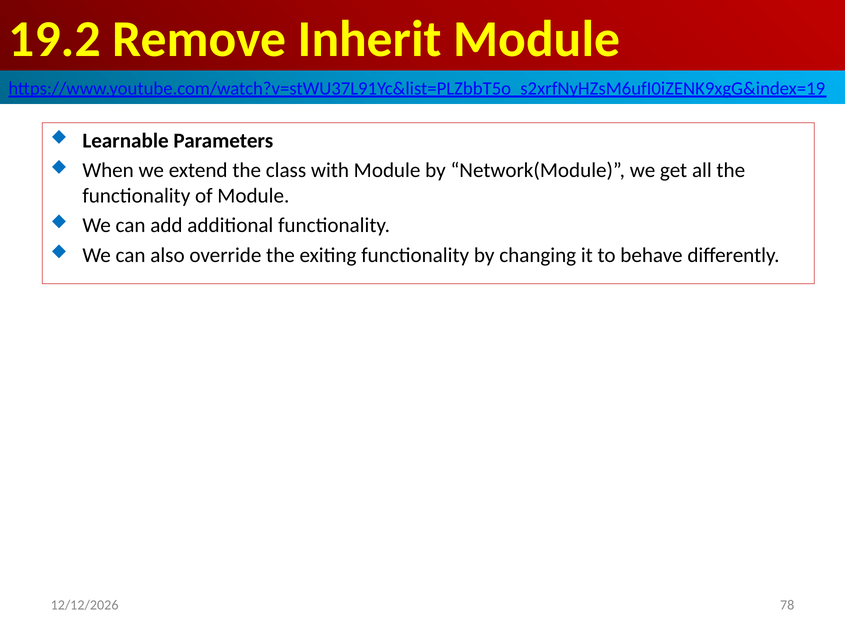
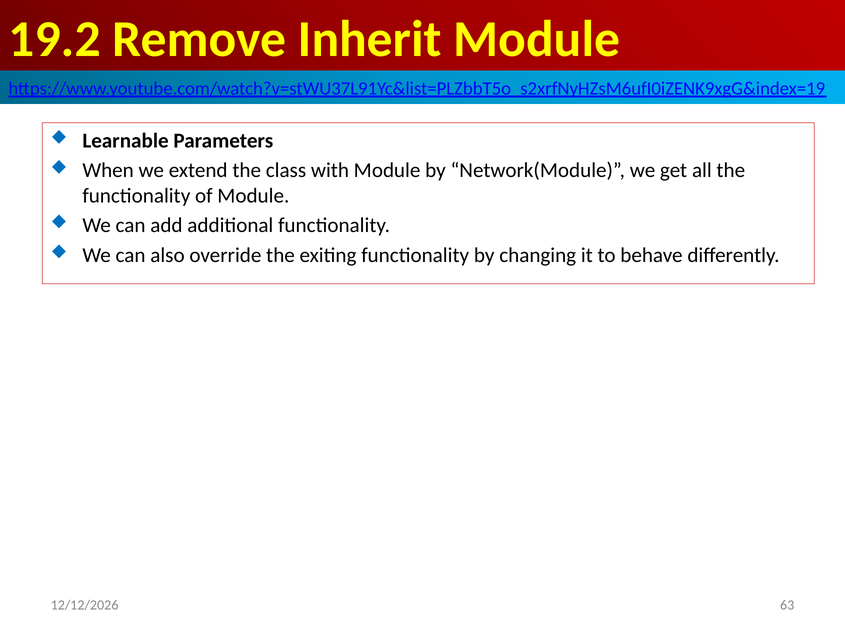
78: 78 -> 63
